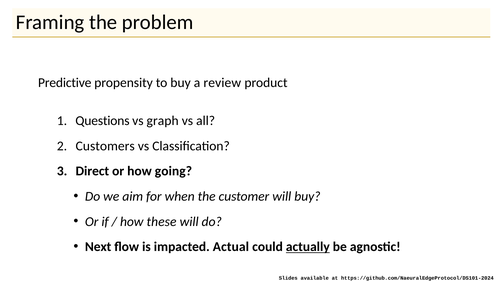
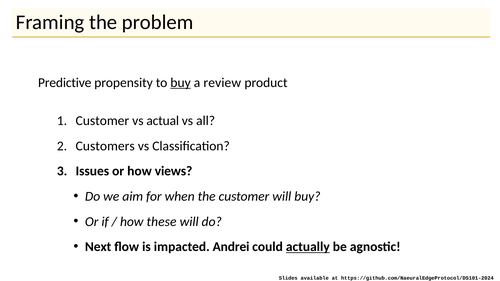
buy at (181, 83) underline: none -> present
Questions at (102, 121): Questions -> Customer
graph: graph -> actual
Direct: Direct -> Issues
going: going -> views
Actual: Actual -> Andrei
